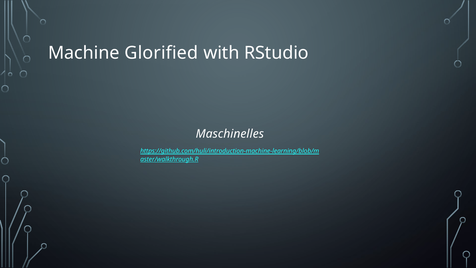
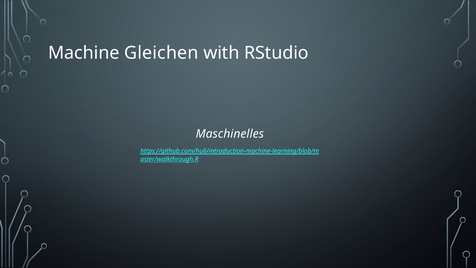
Glorified: Glorified -> Gleichen
